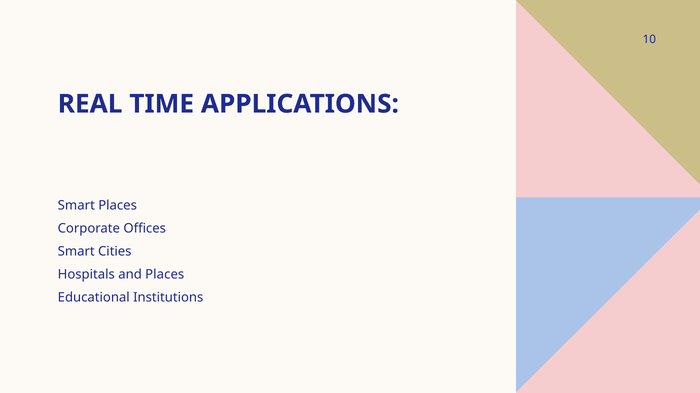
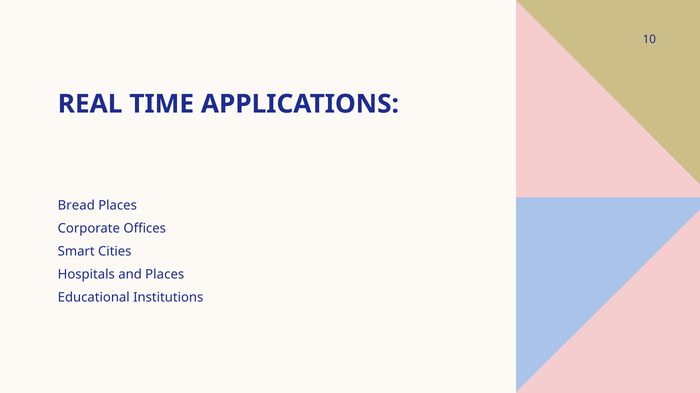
Smart at (76, 206): Smart -> Bread
